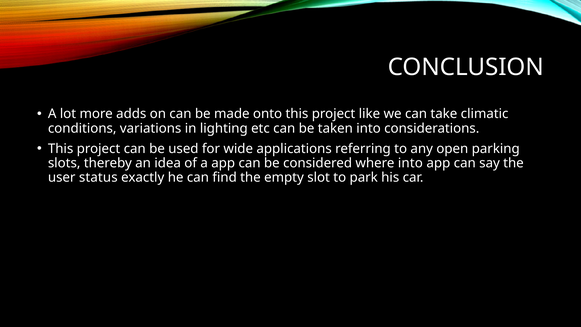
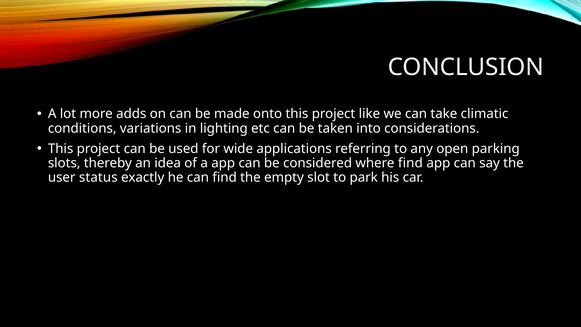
where into: into -> find
